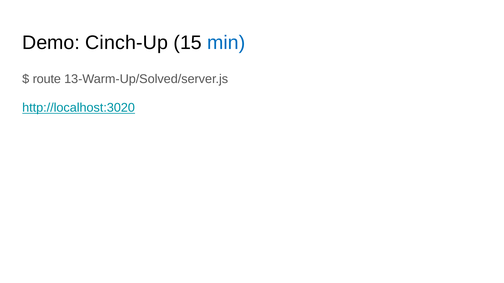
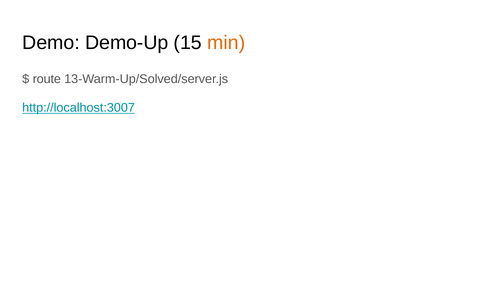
Cinch-Up: Cinch-Up -> Demo-Up
min colour: blue -> orange
http://localhost:3020: http://localhost:3020 -> http://localhost:3007
